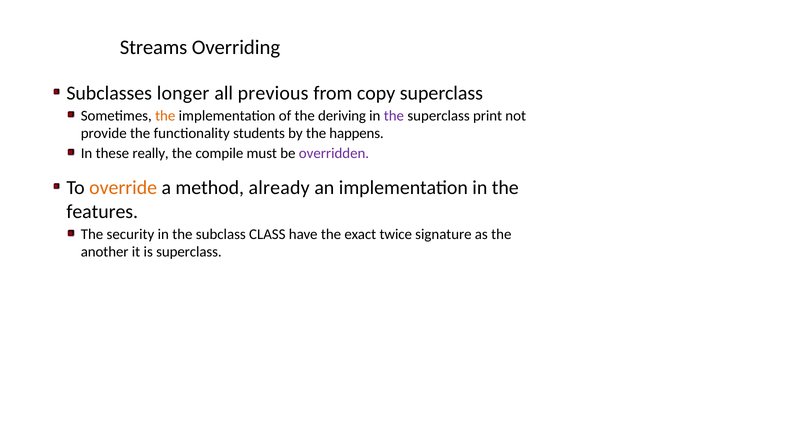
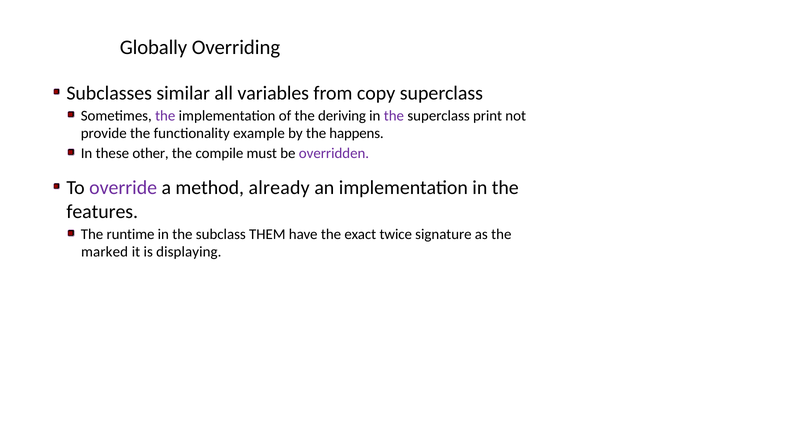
Streams: Streams -> Globally
longer: longer -> similar
previous: previous -> variables
the at (165, 116) colour: orange -> purple
students: students -> example
really: really -> other
override colour: orange -> purple
security: security -> runtime
CLASS: CLASS -> THEM
another: another -> marked
is superclass: superclass -> displaying
